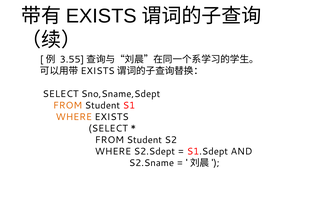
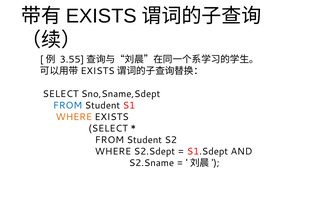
FROM at (68, 105) colour: orange -> blue
